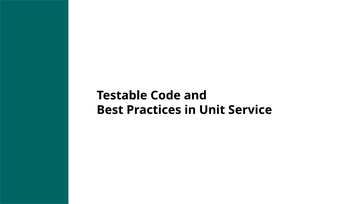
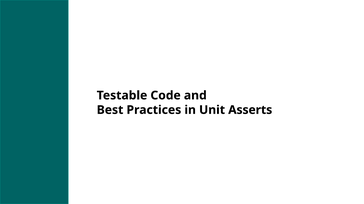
Service: Service -> Asserts
